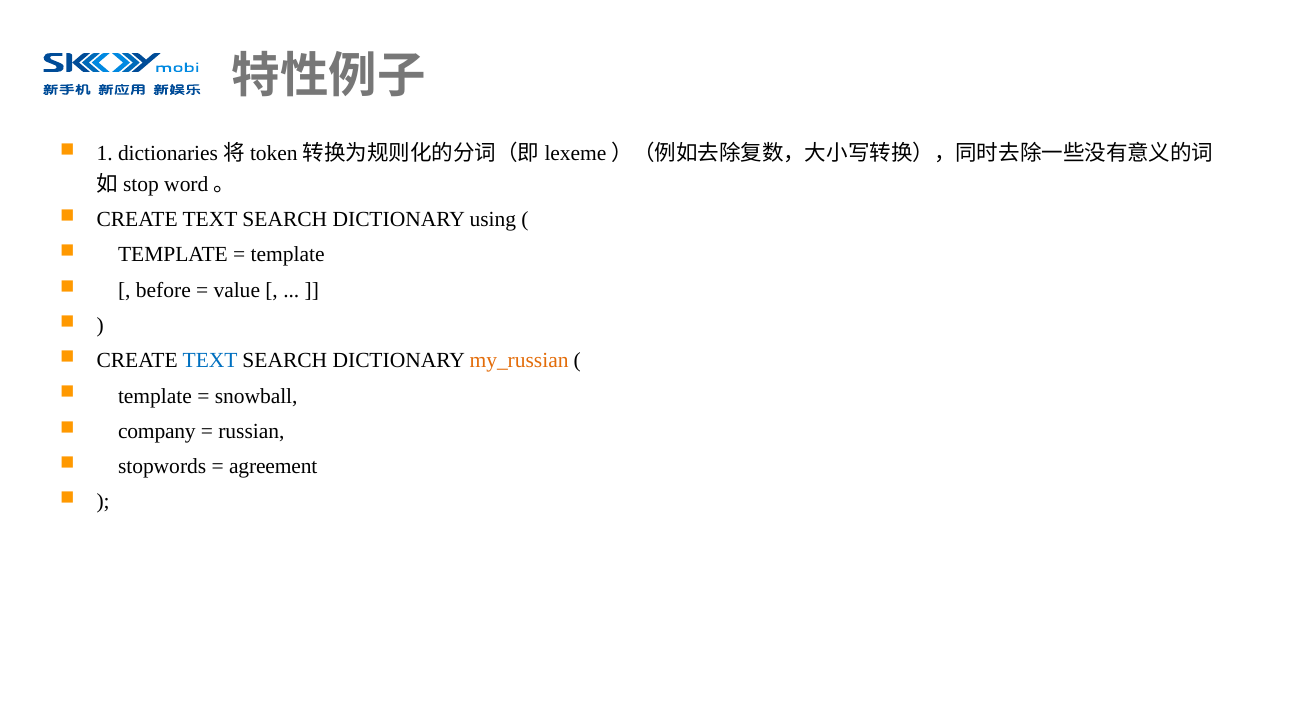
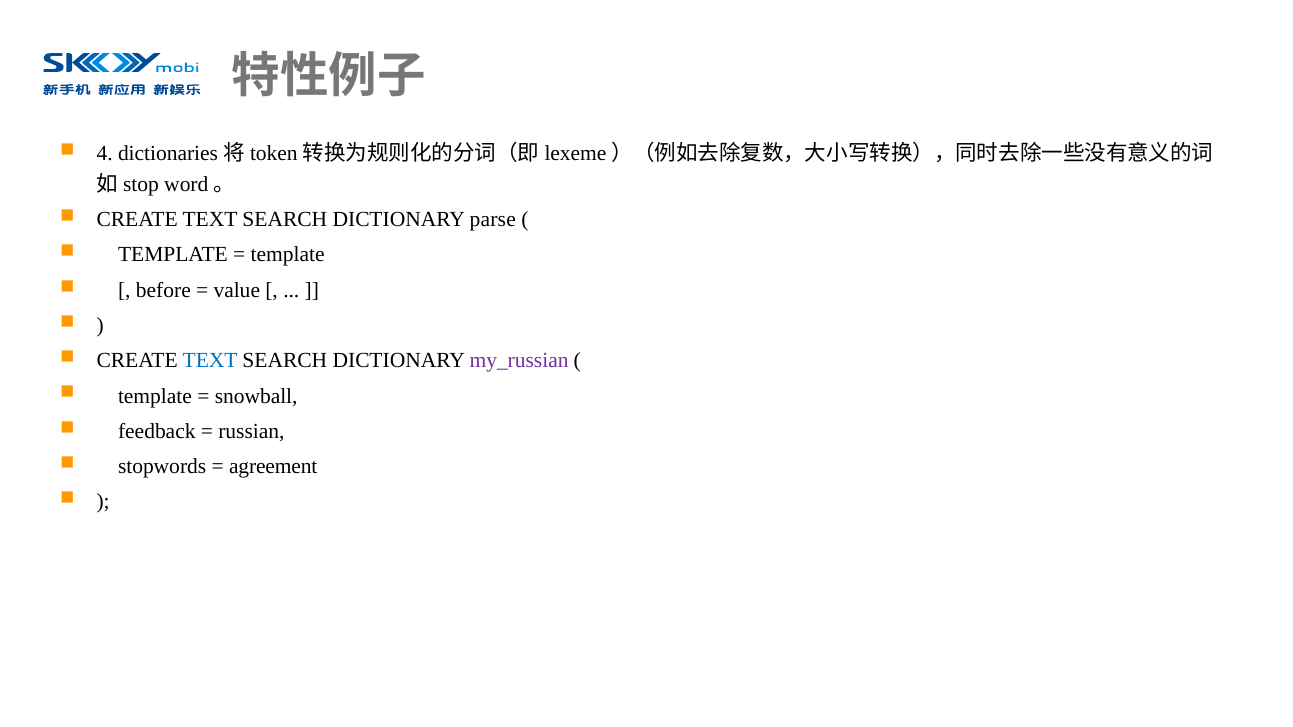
1: 1 -> 4
using: using -> parse
my_russian colour: orange -> purple
company: company -> feedback
